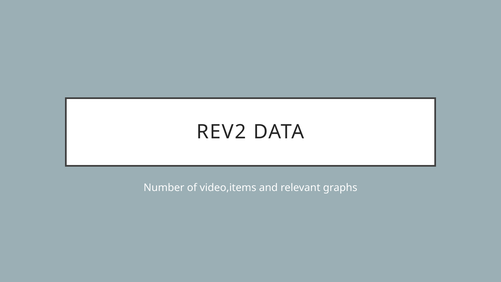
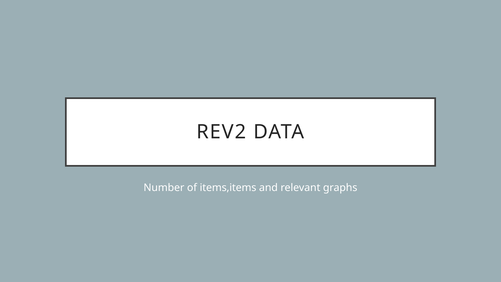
video,items: video,items -> items,items
